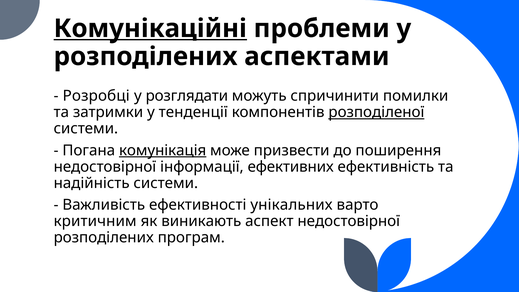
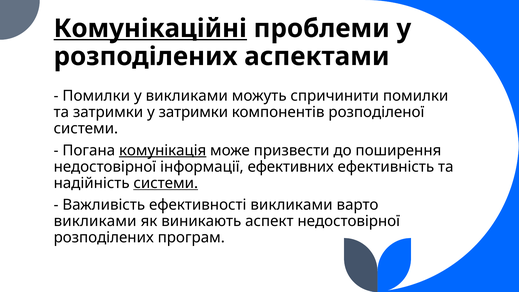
Розробці at (96, 96): Розробці -> Помилки
у розглядати: розглядати -> викликами
у тенденції: тенденції -> затримки
розподіленої underline: present -> none
системи at (166, 183) underline: none -> present
ефективності унікальних: унікальних -> викликами
критичним at (95, 221): критичним -> викликами
